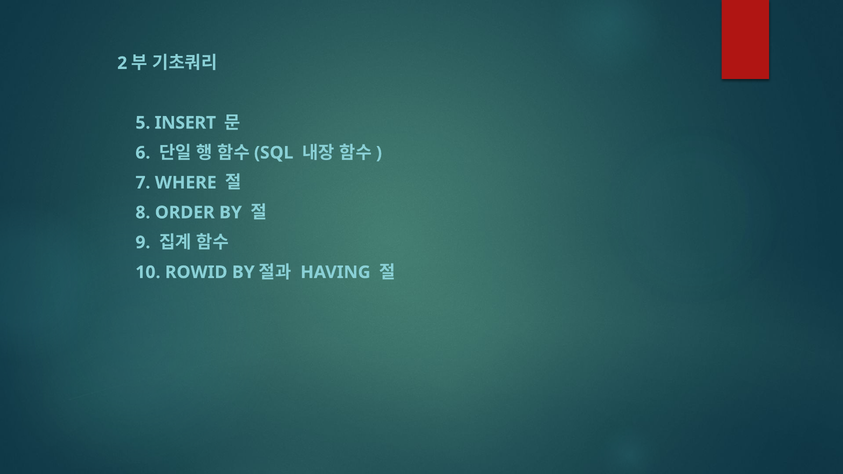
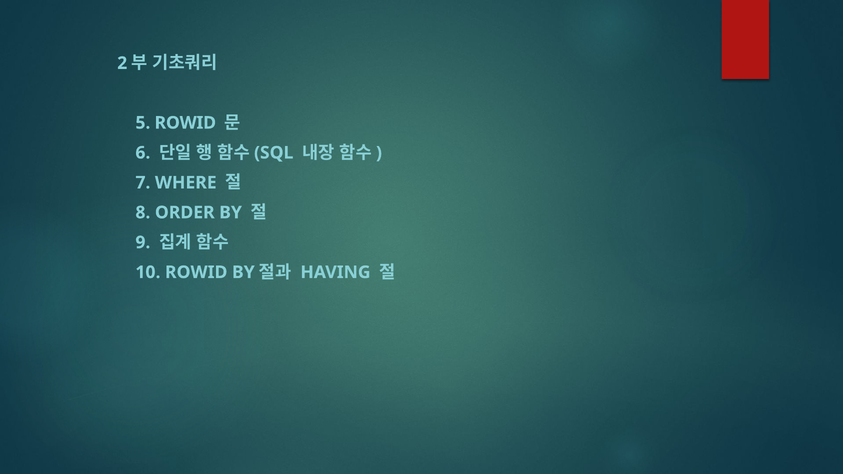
5 INSERT: INSERT -> ROWID
